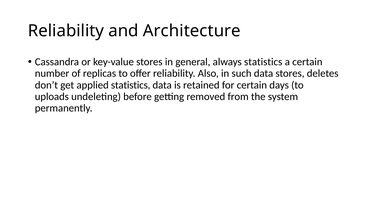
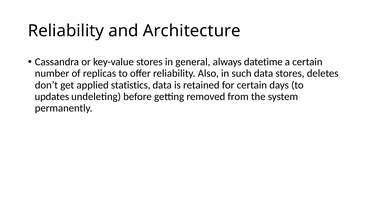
always statistics: statistics -> datetime
uploads: uploads -> updates
